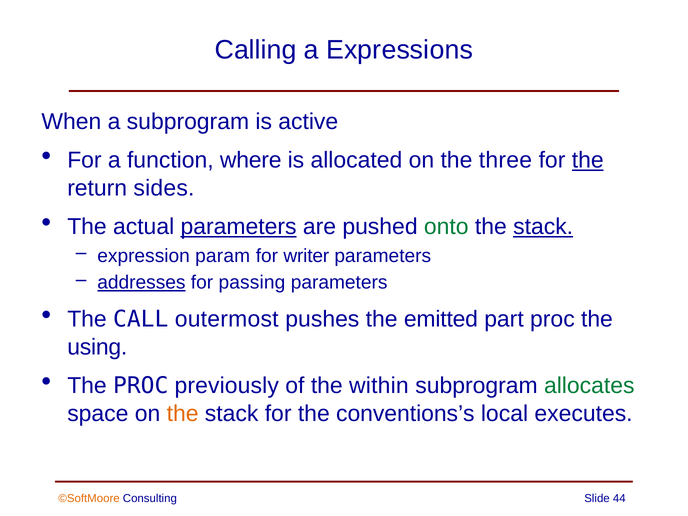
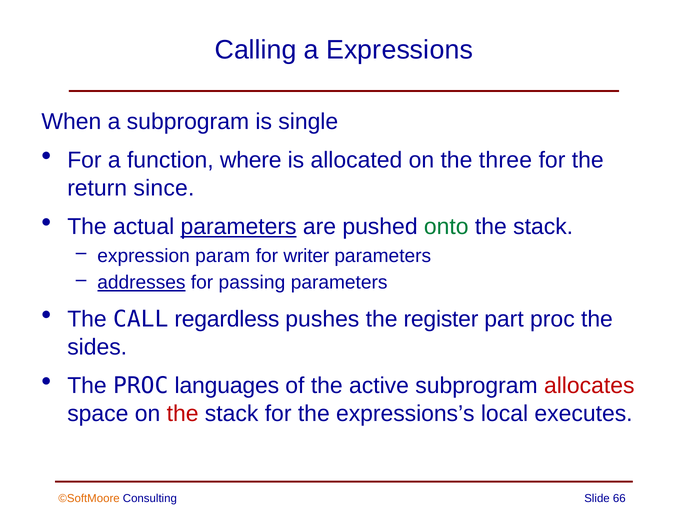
active: active -> single
the at (588, 160) underline: present -> none
sides: sides -> since
stack at (543, 227) underline: present -> none
outermost: outermost -> regardless
emitted: emitted -> register
using: using -> sides
previously: previously -> languages
within: within -> active
allocates colour: green -> red
the at (183, 413) colour: orange -> red
conventions’s: conventions’s -> expressions’s
44: 44 -> 66
